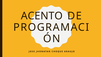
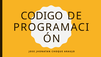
ACENTO: ACENTO -> CODIGO
